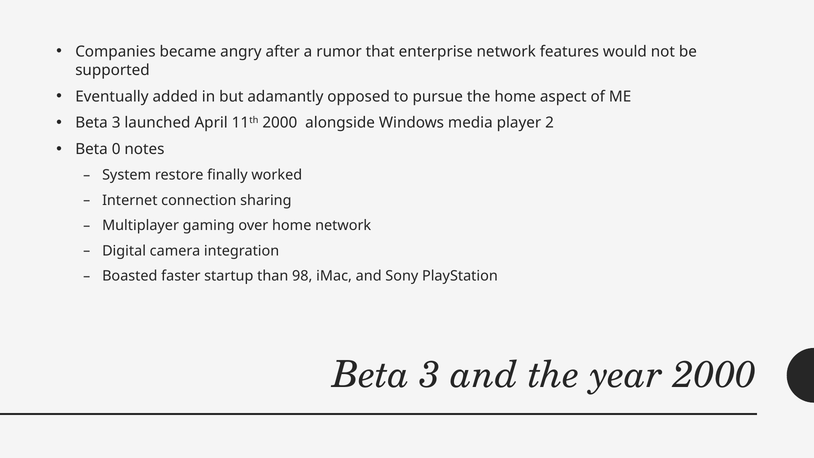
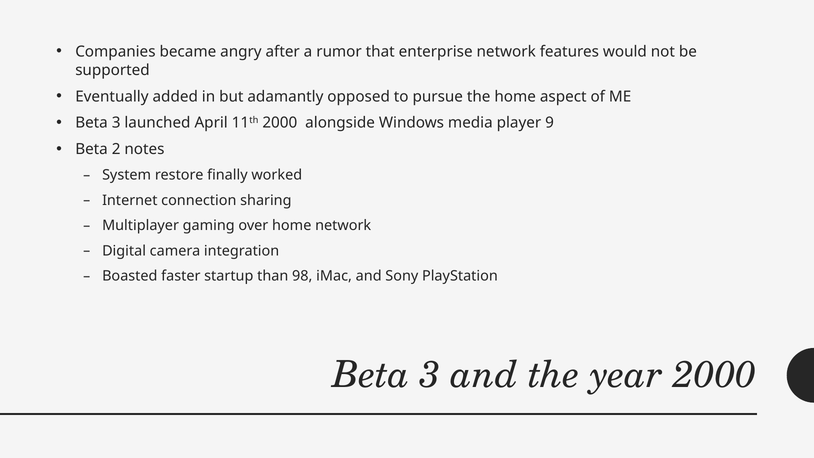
2: 2 -> 9
0: 0 -> 2
